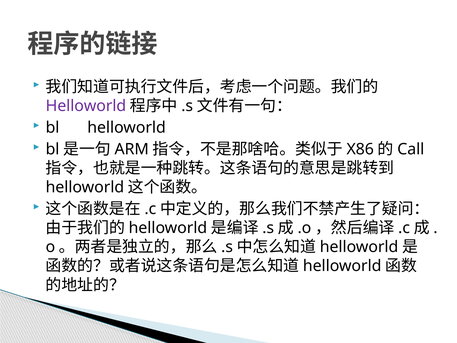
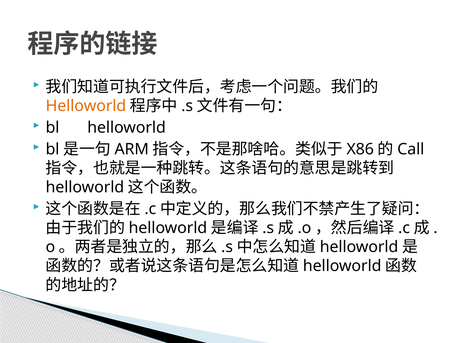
Helloworld at (86, 106) colour: purple -> orange
